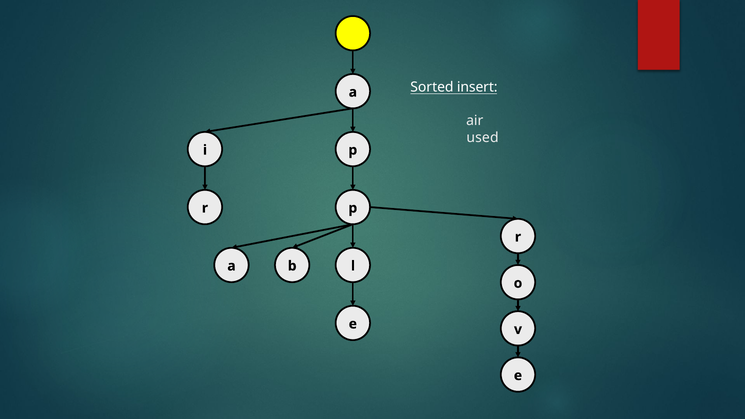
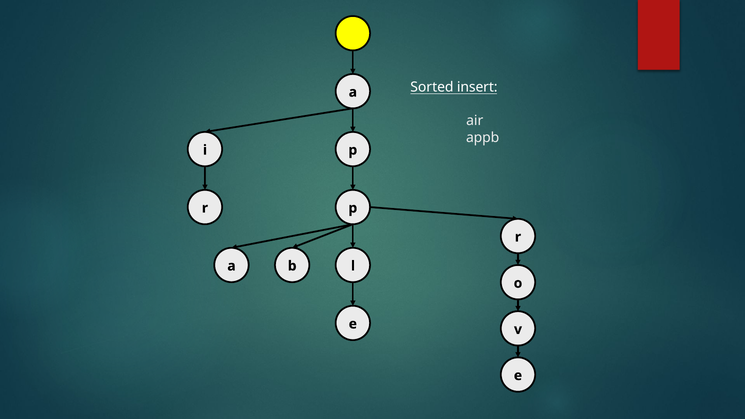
used: used -> appb
